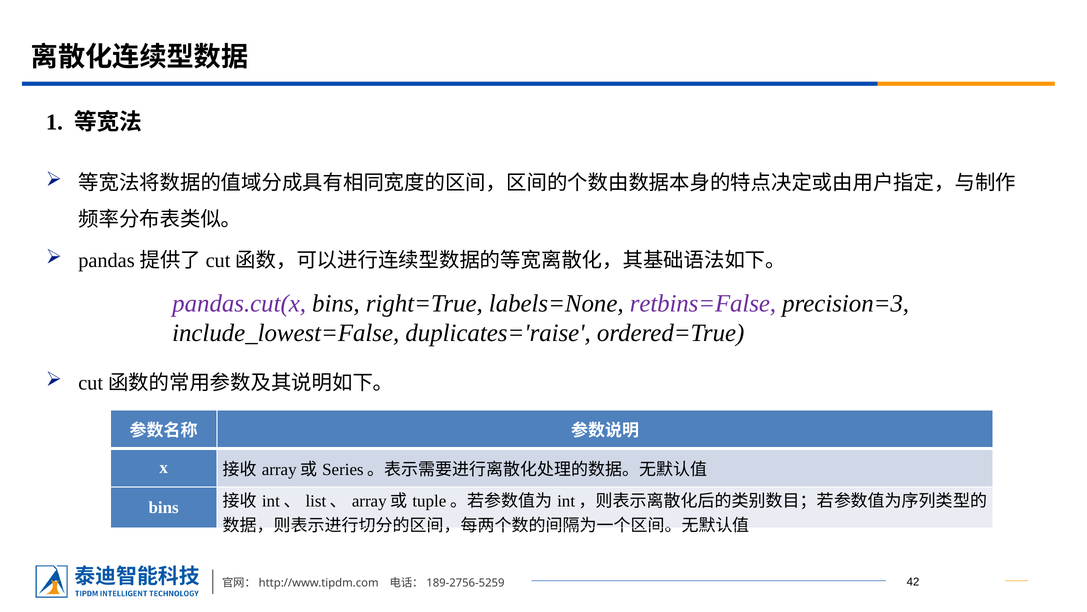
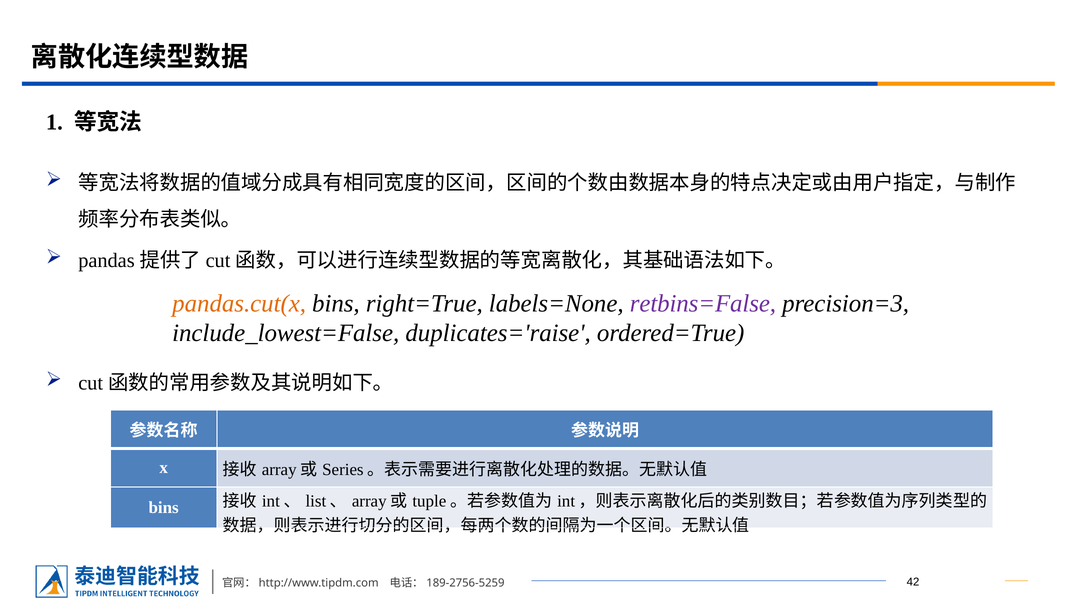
pandas.cut(x colour: purple -> orange
